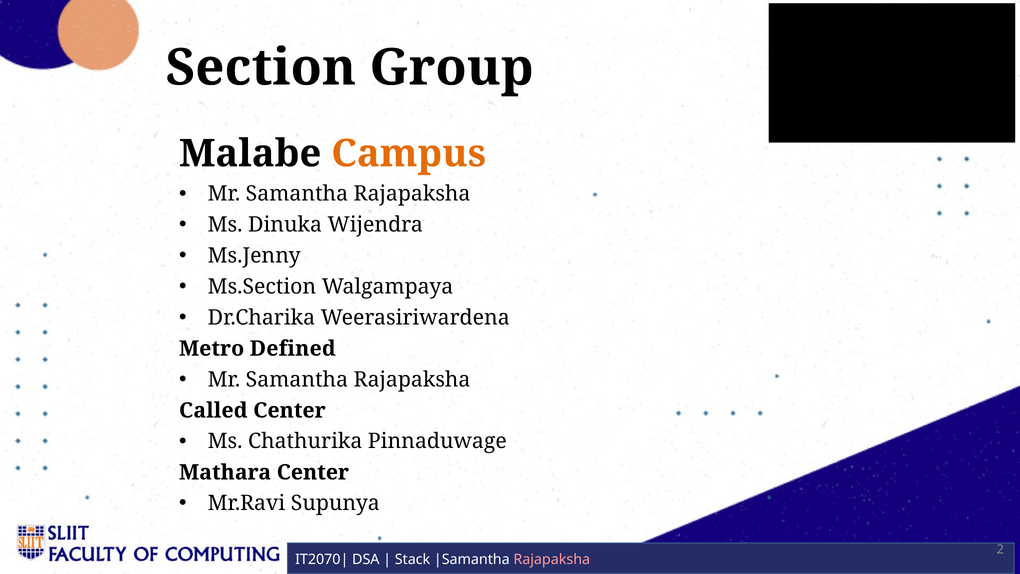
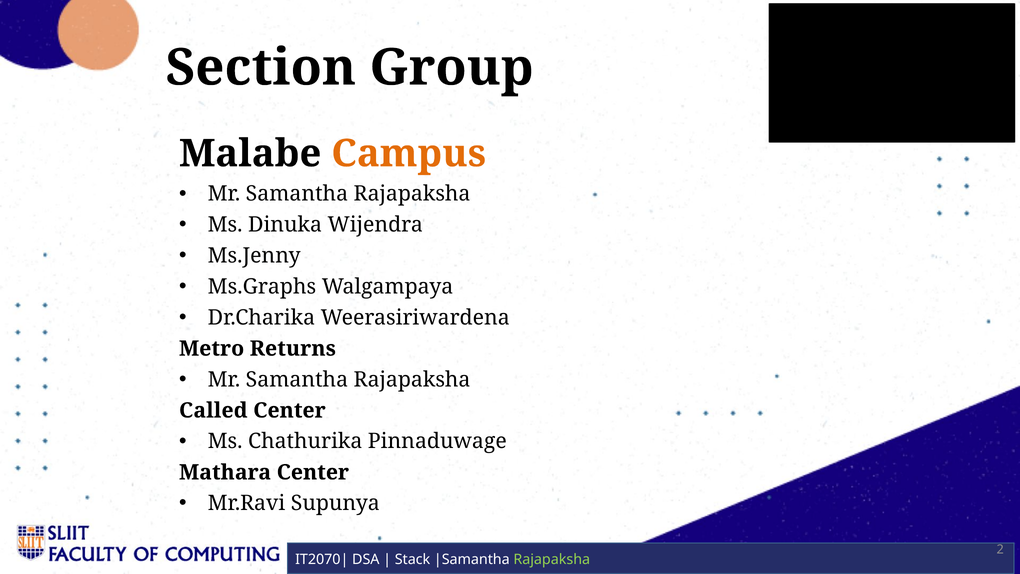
Ms.Section: Ms.Section -> Ms.Graphs
Defined: Defined -> Returns
Rajapaksha at (552, 559) colour: pink -> light green
